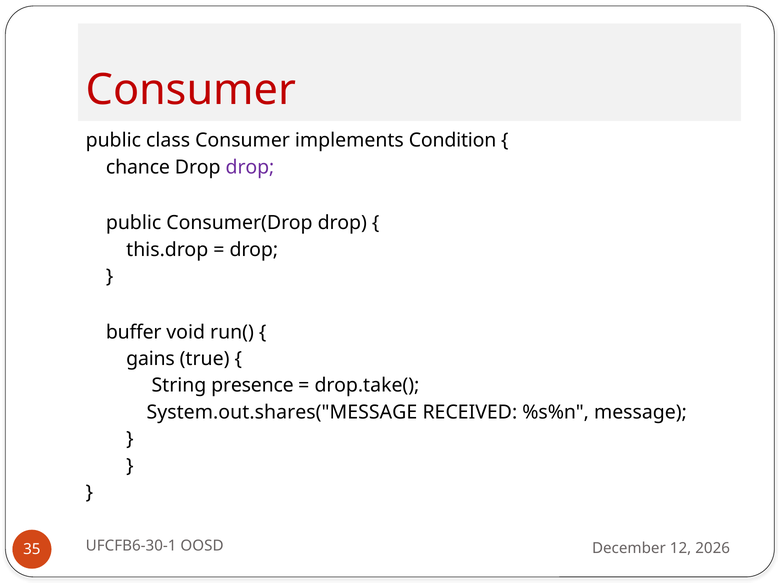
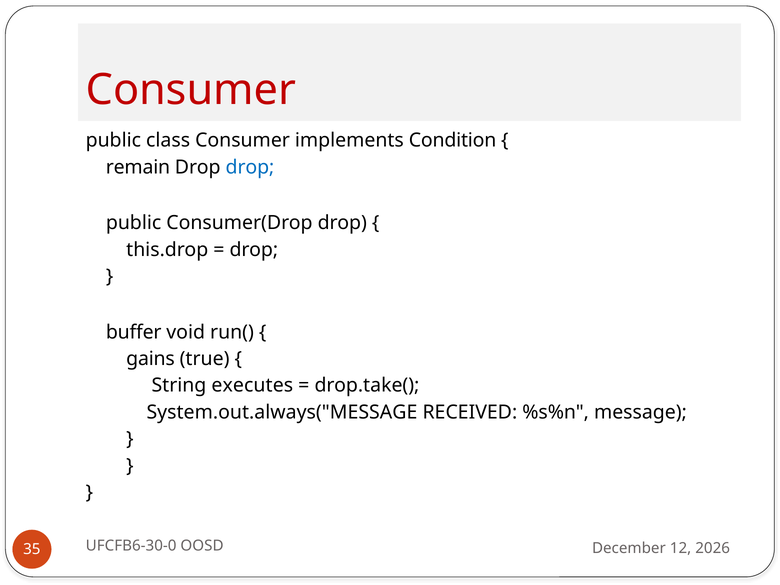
chance: chance -> remain
drop at (250, 167) colour: purple -> blue
presence: presence -> executes
System.out.shares("MESSAGE: System.out.shares("MESSAGE -> System.out.always("MESSAGE
UFCFB6-30-1: UFCFB6-30-1 -> UFCFB6-30-0
